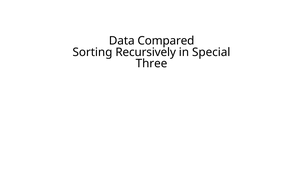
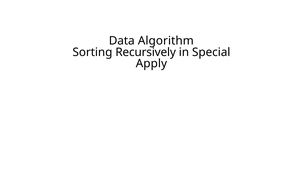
Compared: Compared -> Algorithm
Three: Three -> Apply
